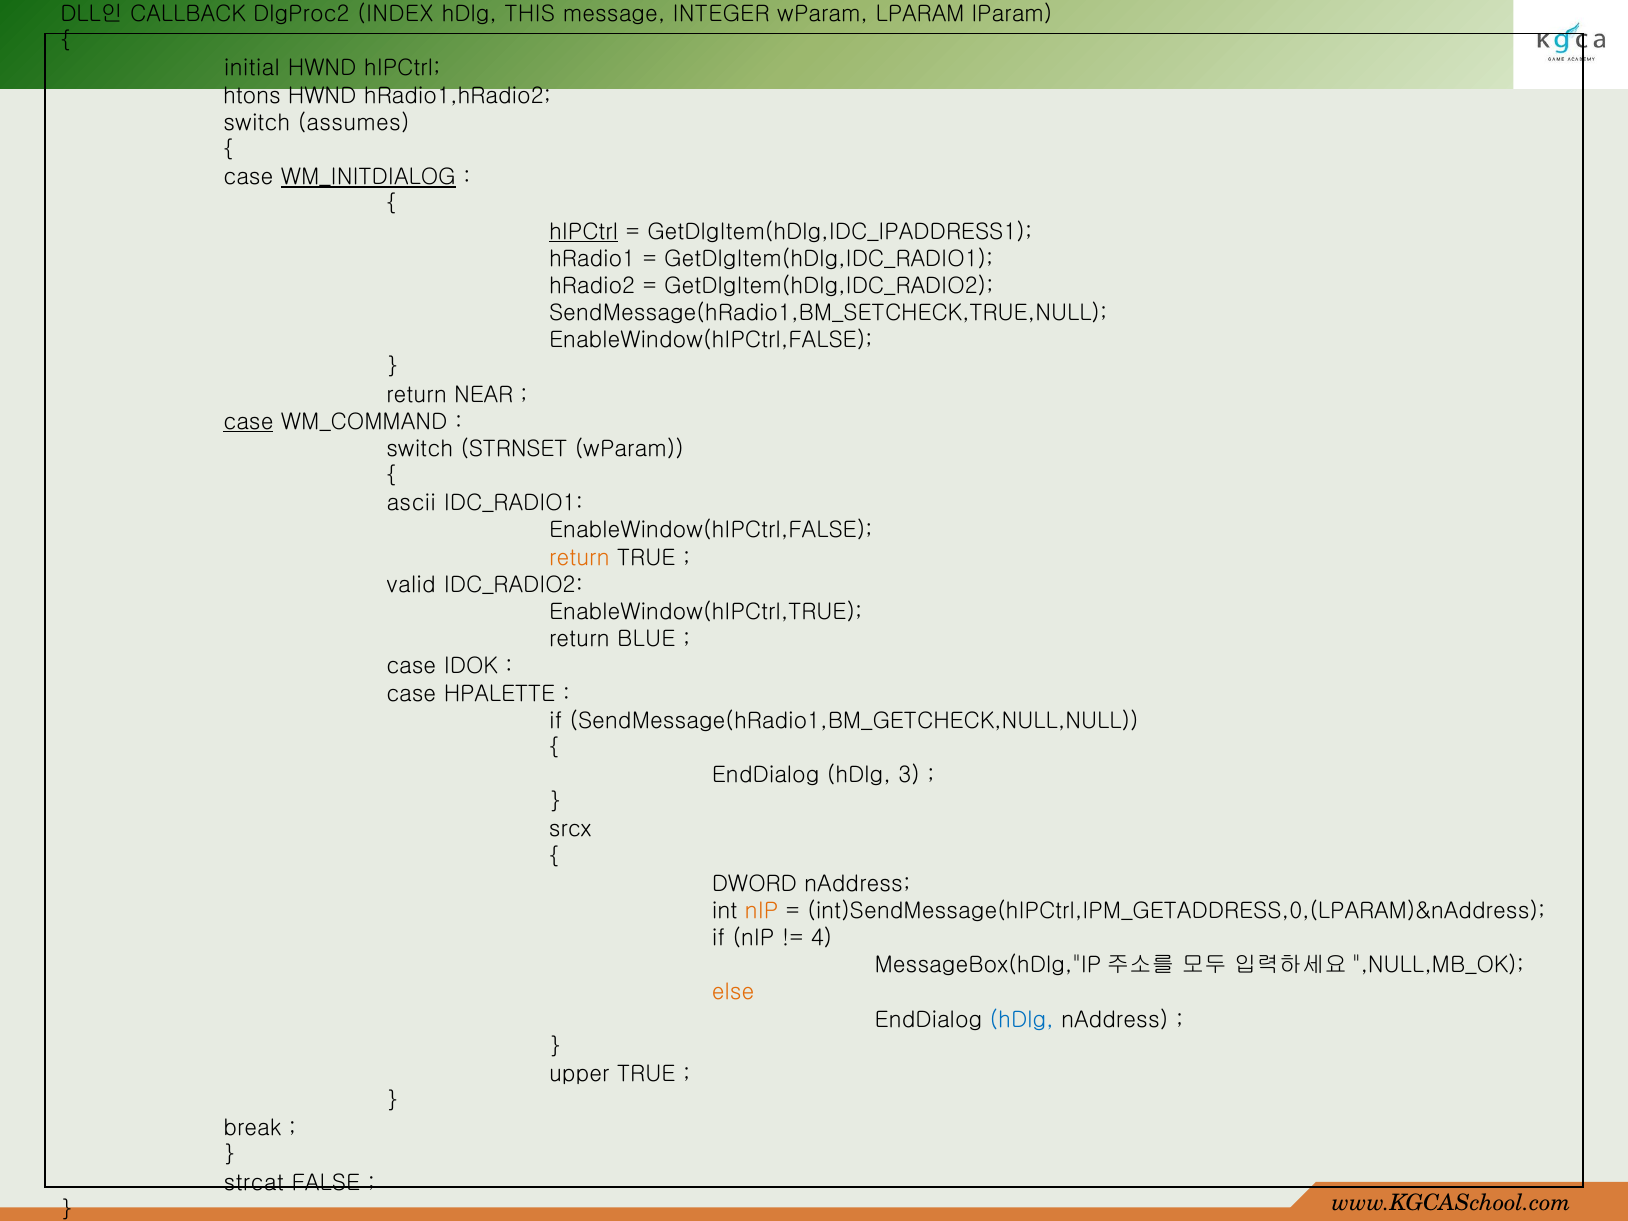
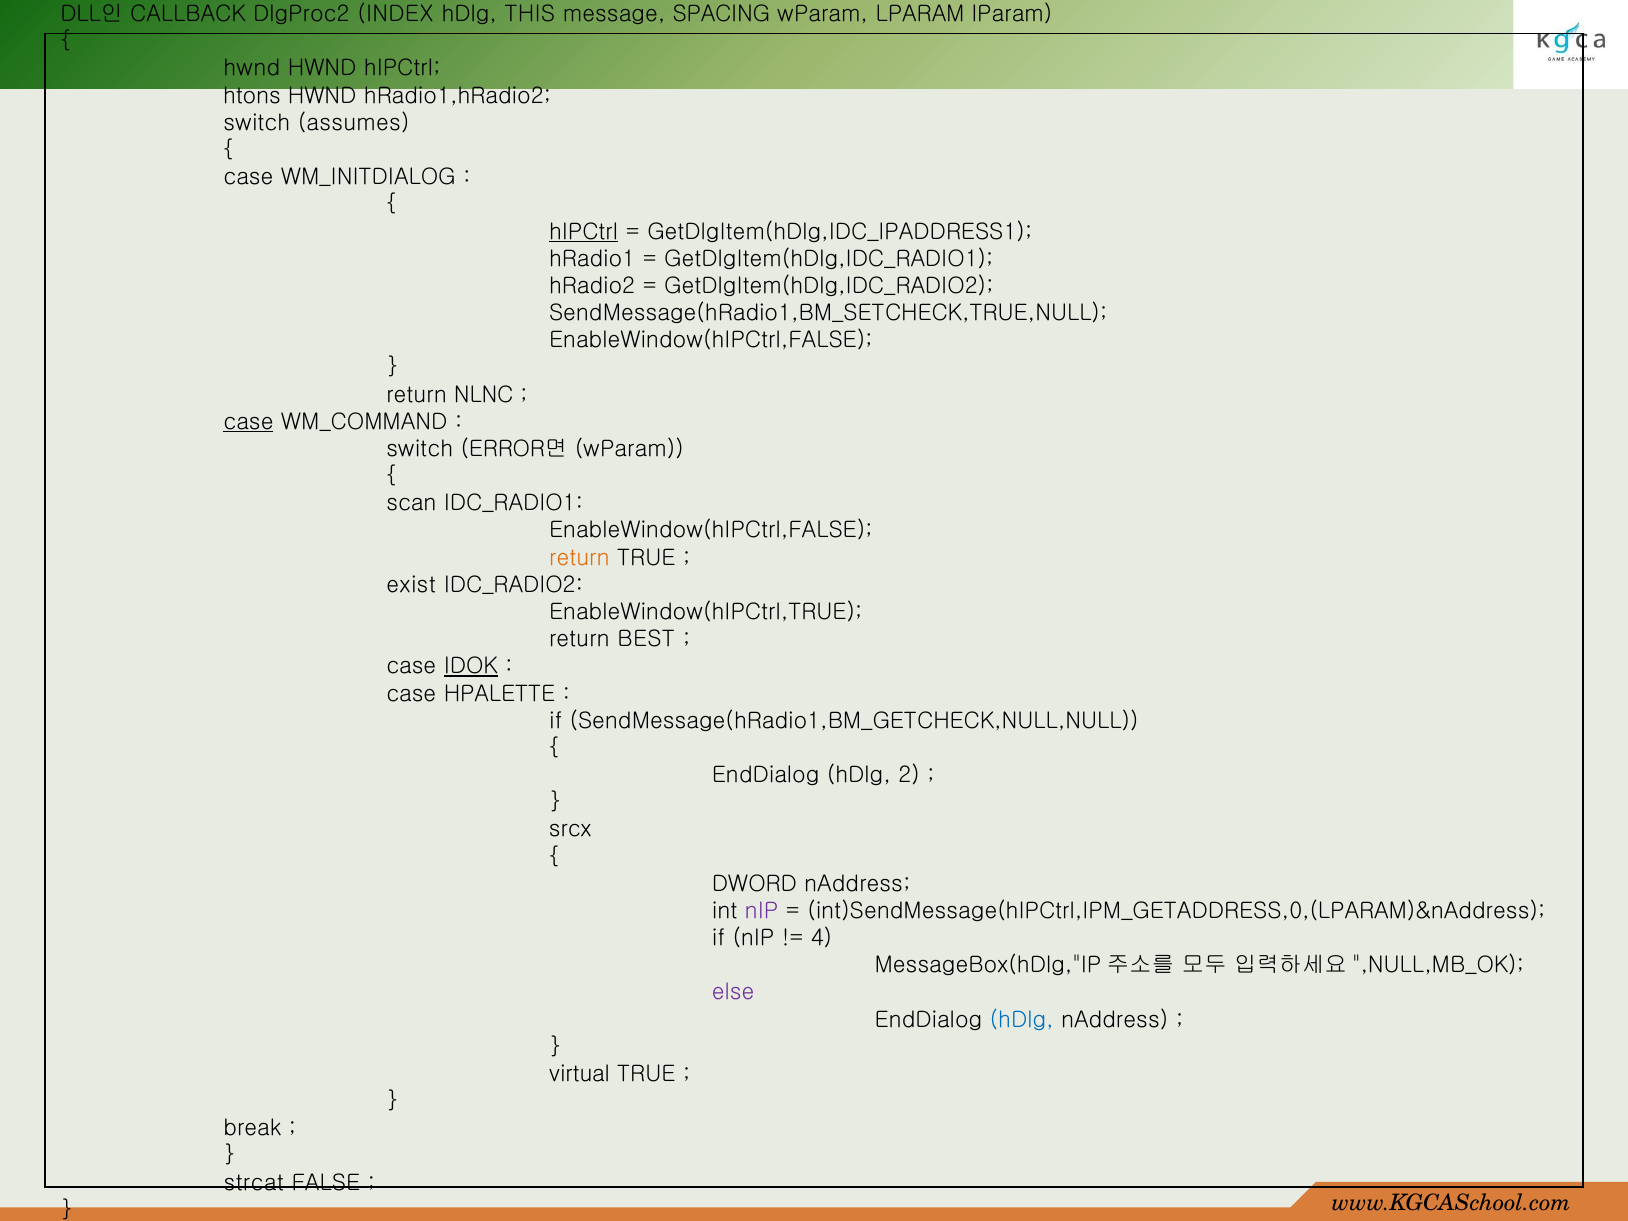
INTEGER: INTEGER -> SPACING
initial at (252, 68): initial -> hwnd
WM_INITDIALOG underline: present -> none
NEAR: NEAR -> NLNC
STRNSET: STRNSET -> ERROR면
ascii: ascii -> scan
valid: valid -> exist
BLUE: BLUE -> BEST
IDOK underline: none -> present
3: 3 -> 2
nIP at (762, 911) colour: orange -> purple
else colour: orange -> purple
upper: upper -> virtual
